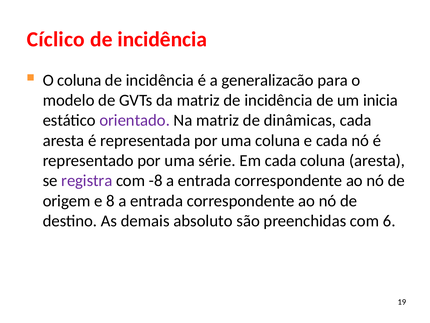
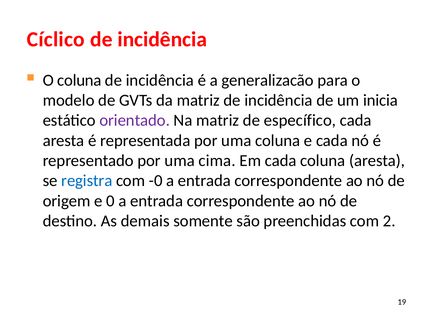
dinâmicas: dinâmicas -> específico
série: série -> cima
registra colour: purple -> blue
-8: -8 -> -0
8: 8 -> 0
absoluto: absoluto -> somente
6: 6 -> 2
